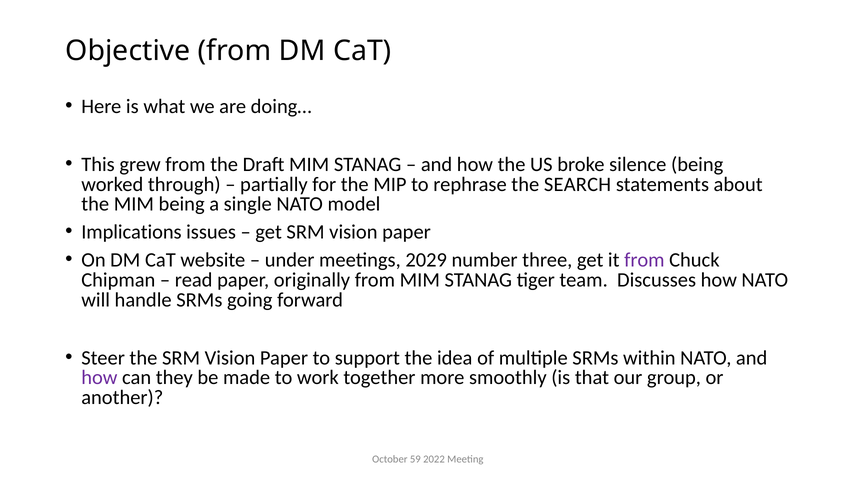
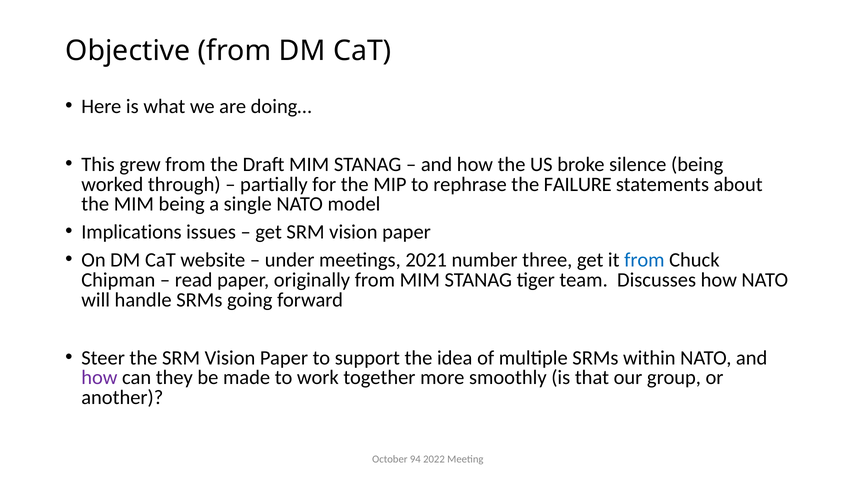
SEARCH: SEARCH -> FAILURE
2029: 2029 -> 2021
from at (644, 260) colour: purple -> blue
59: 59 -> 94
